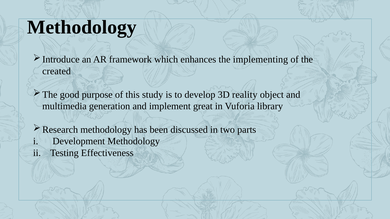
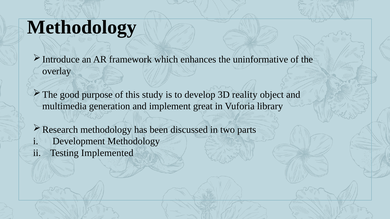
implementing: implementing -> uninformative
created: created -> overlay
Effectiveness: Effectiveness -> Implemented
